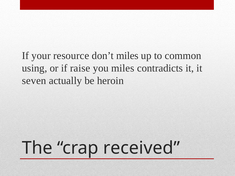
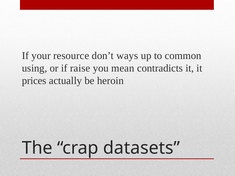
don’t miles: miles -> ways
you miles: miles -> mean
seven: seven -> prices
received: received -> datasets
